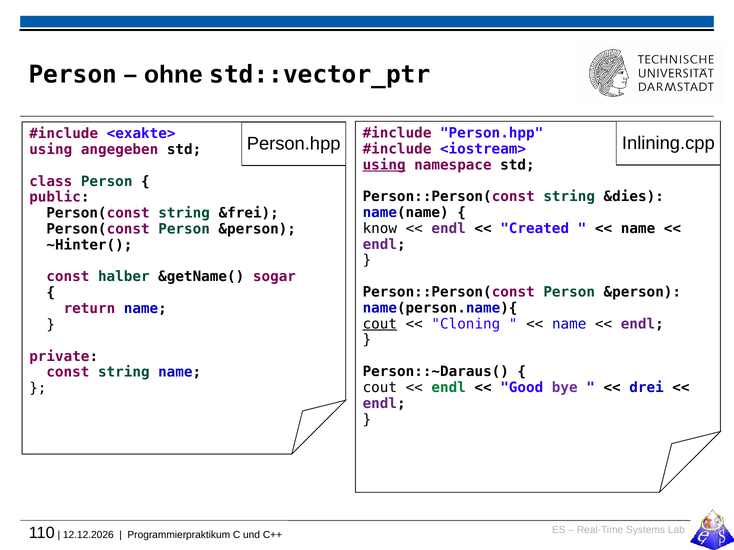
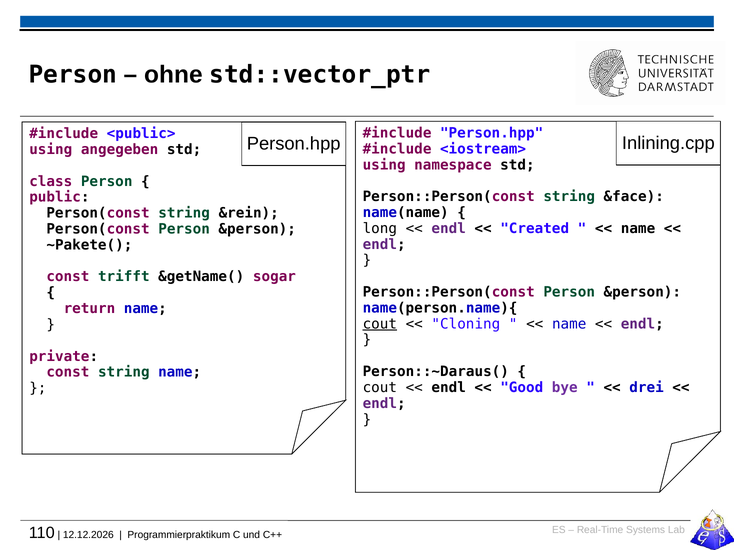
<exakte>: <exakte> -> <public>
using at (384, 165) underline: present -> none
&dies: &dies -> &face
&frei: &frei -> &rein
know: know -> long
~Hinter(: ~Hinter( -> ~Pakete(
halber: halber -> trifft
endl at (449, 388) colour: green -> black
